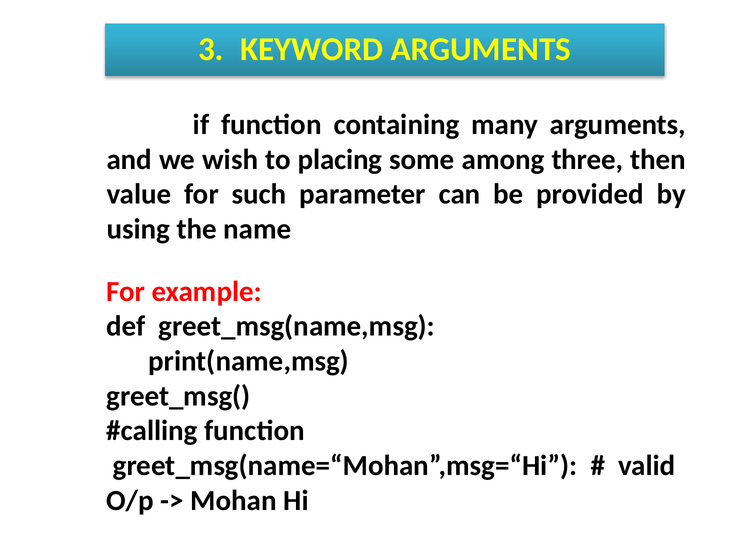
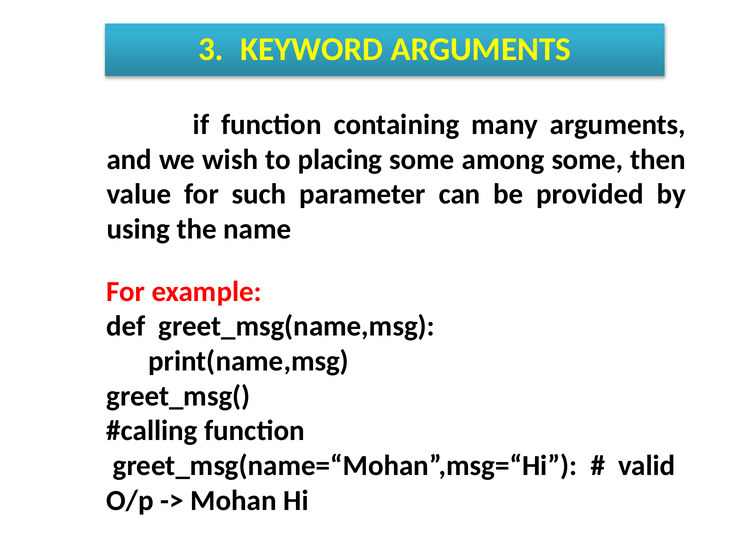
among three: three -> some
